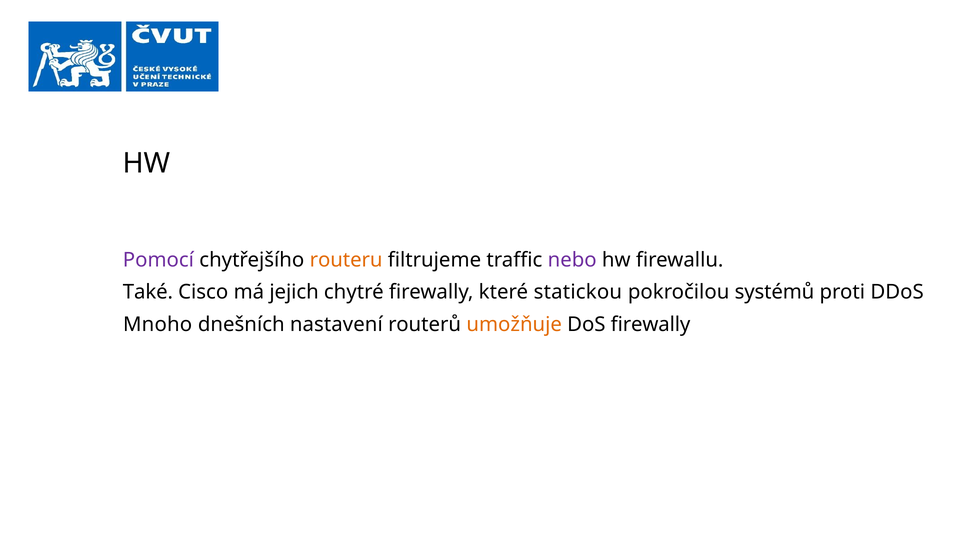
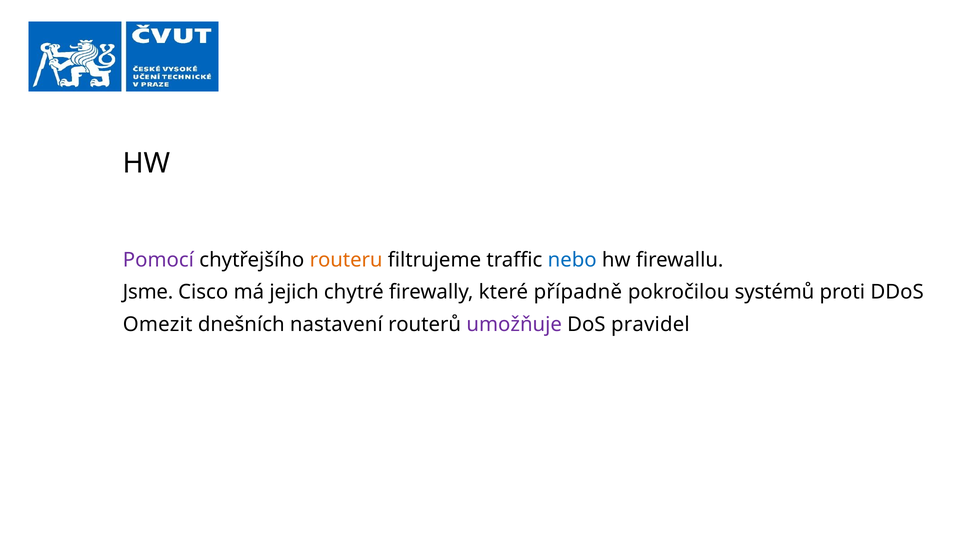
nebo colour: purple -> blue
Také: Také -> Jsme
statickou: statickou -> případně
Mnoho: Mnoho -> Omezit
umožňuje colour: orange -> purple
DoS firewally: firewally -> pravidel
